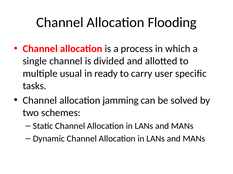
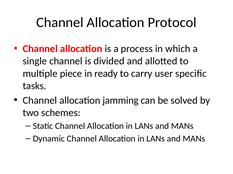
Flooding: Flooding -> Protocol
usual: usual -> piece
